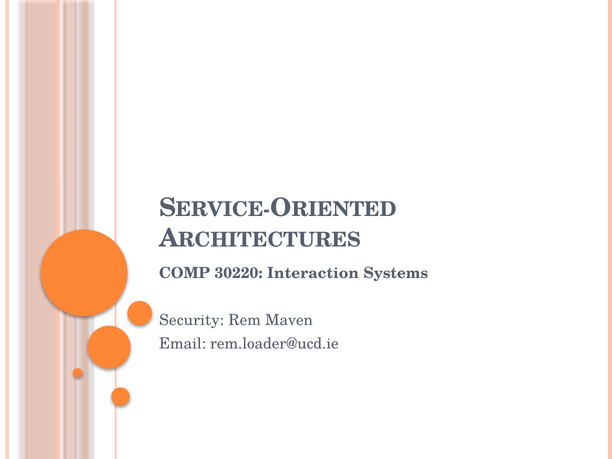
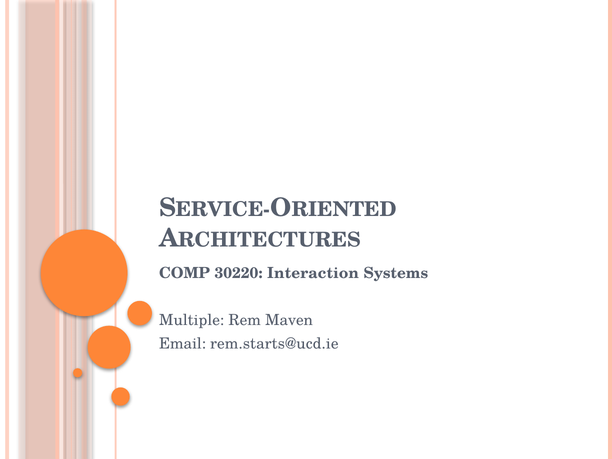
Security: Security -> Multiple
rem.loader@ucd.ie: rem.loader@ucd.ie -> rem.starts@ucd.ie
